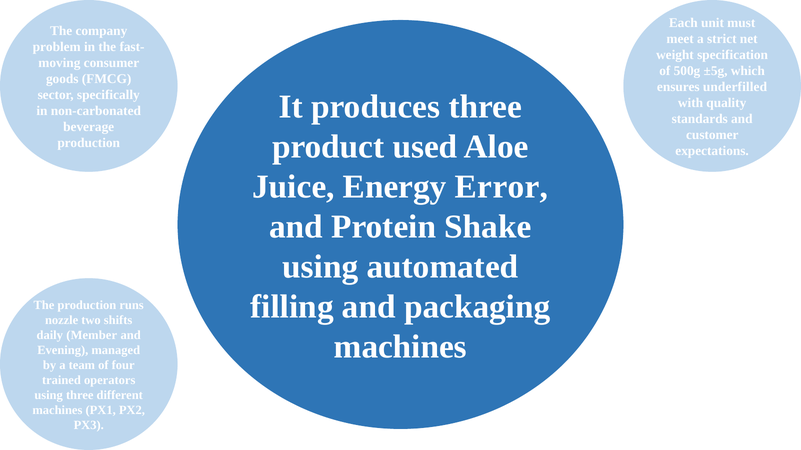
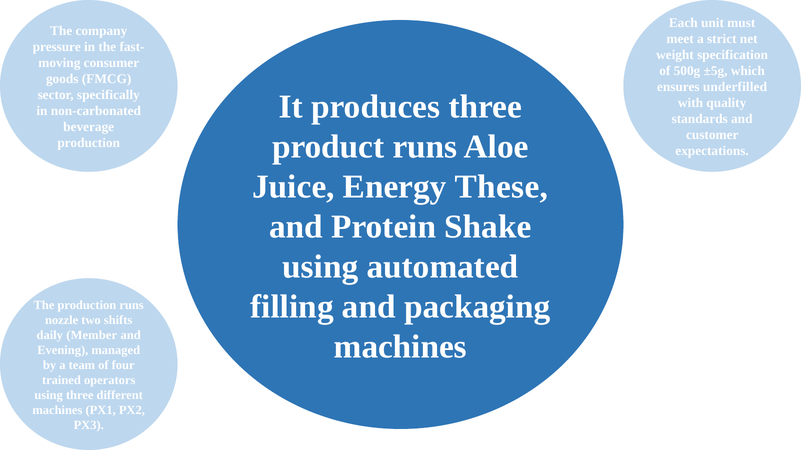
problem: problem -> pressure
product used: used -> runs
Error: Error -> These
